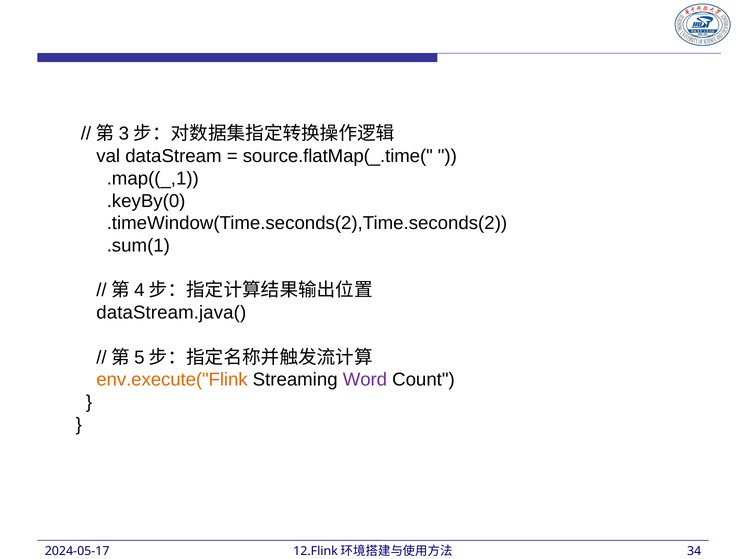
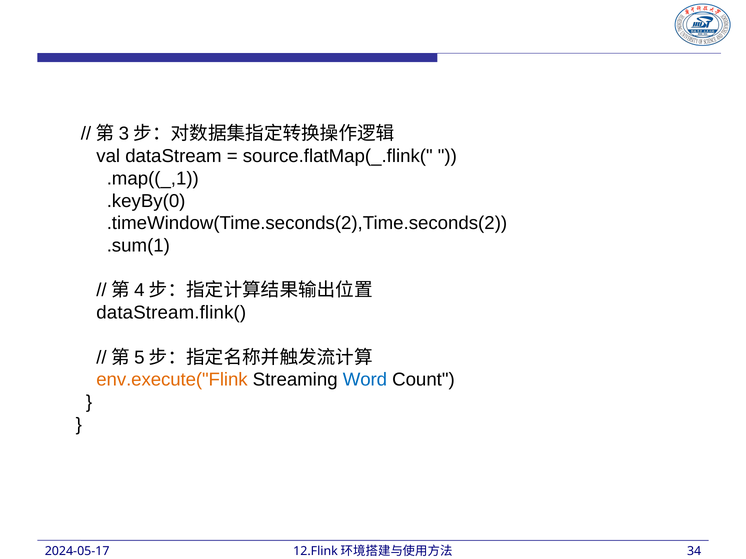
source.flatMap(_.time(: source.flatMap(_.time( -> source.flatMap(_.flink(
dataStream.java(: dataStream.java( -> dataStream.flink(
Word colour: purple -> blue
